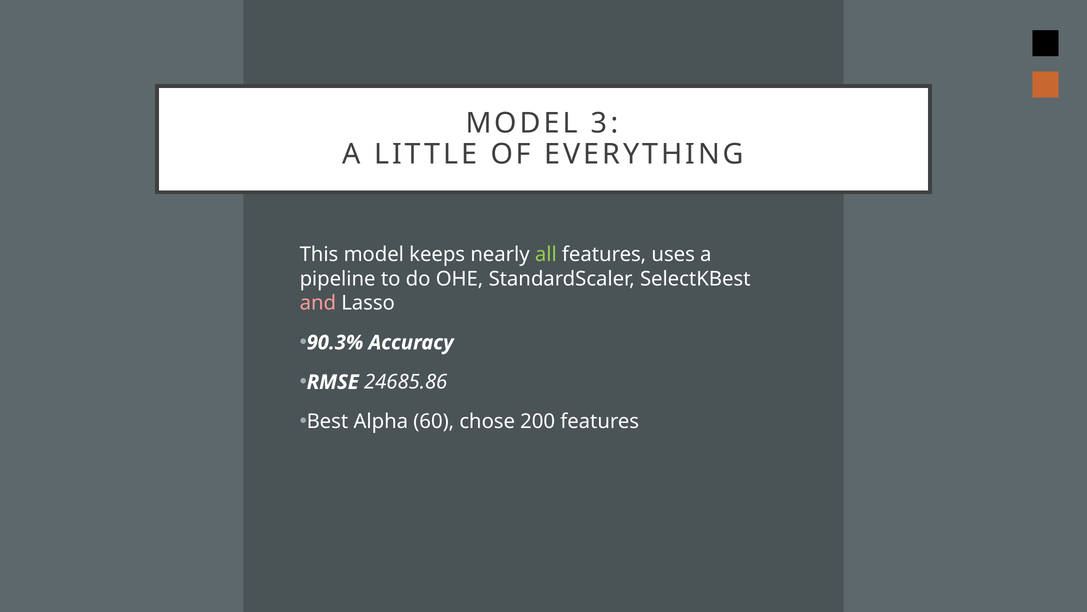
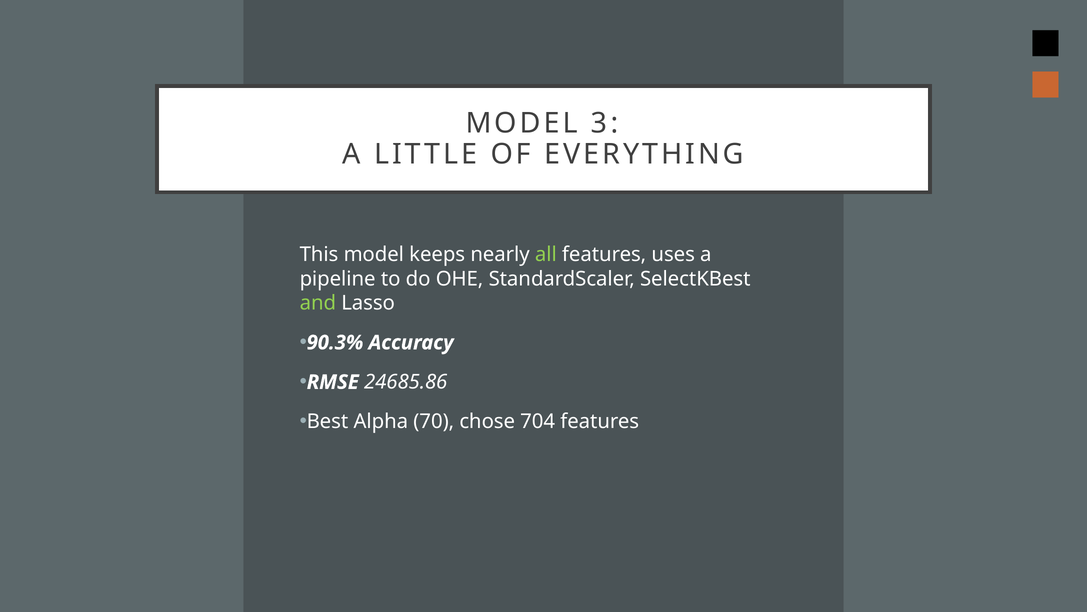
and colour: pink -> light green
60: 60 -> 70
200: 200 -> 704
